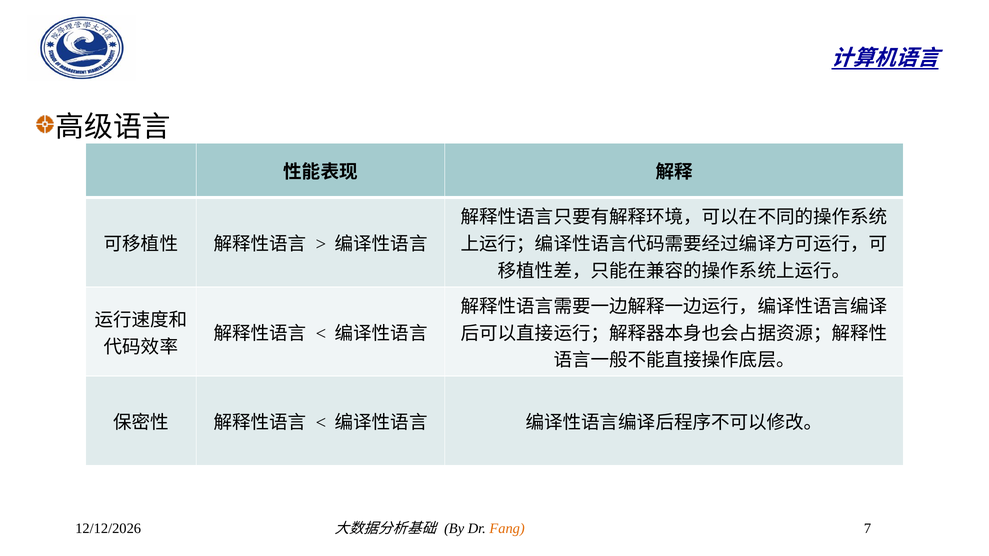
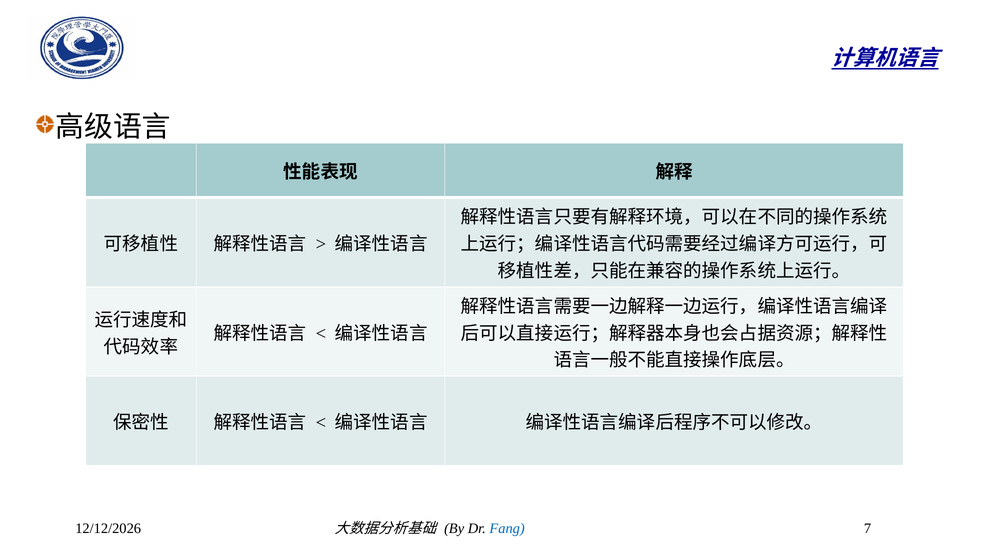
Fang colour: orange -> blue
